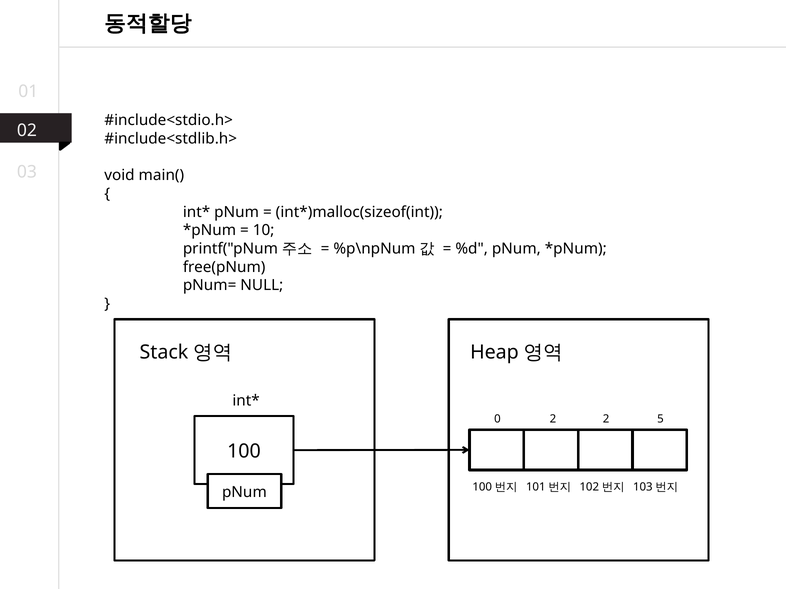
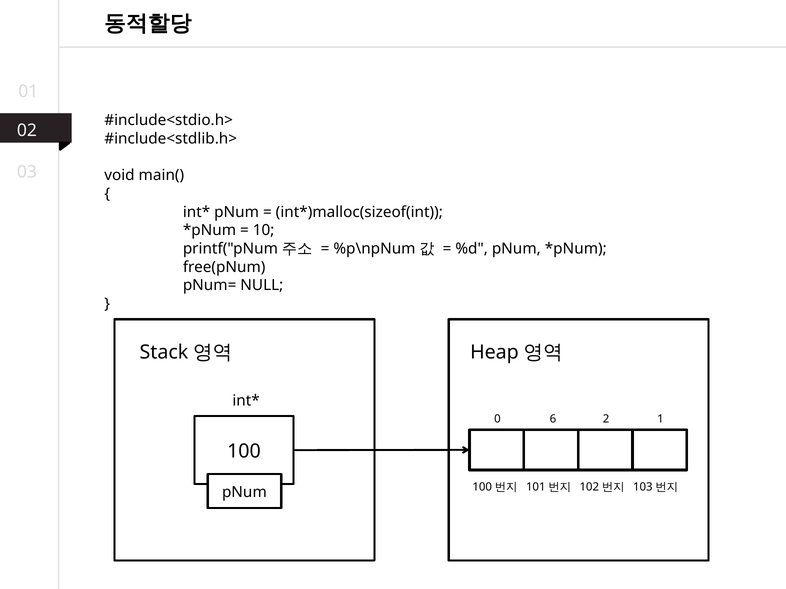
0 2: 2 -> 6
5: 5 -> 1
